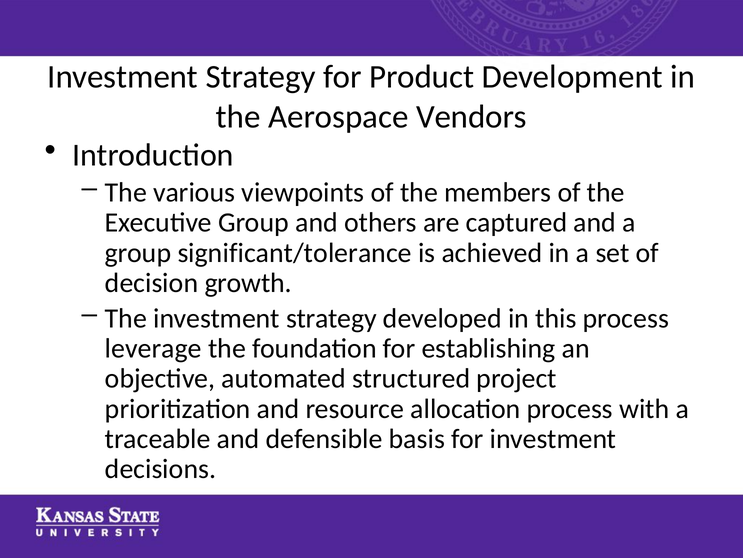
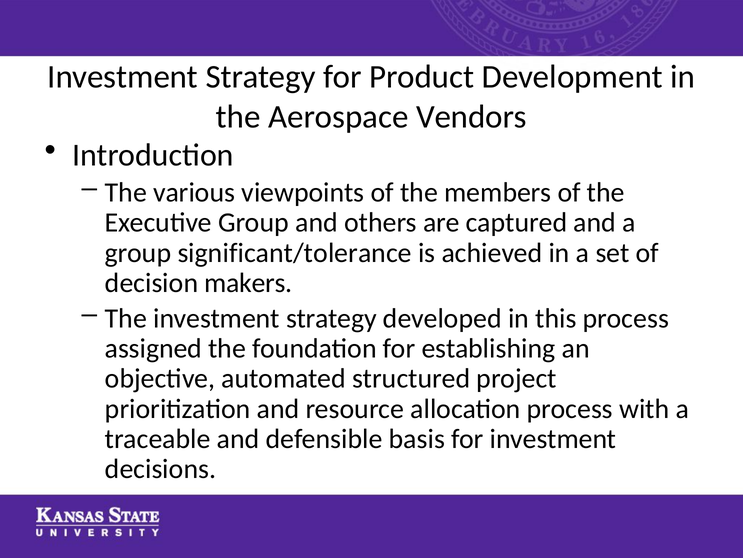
growth: growth -> makers
leverage: leverage -> assigned
